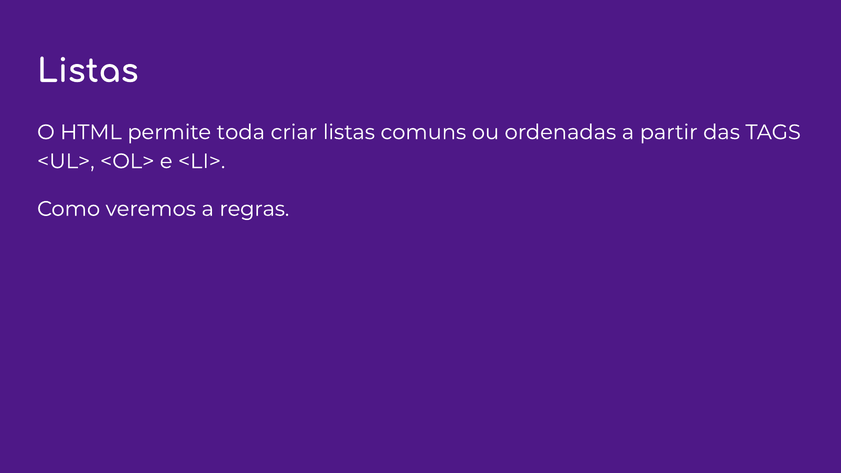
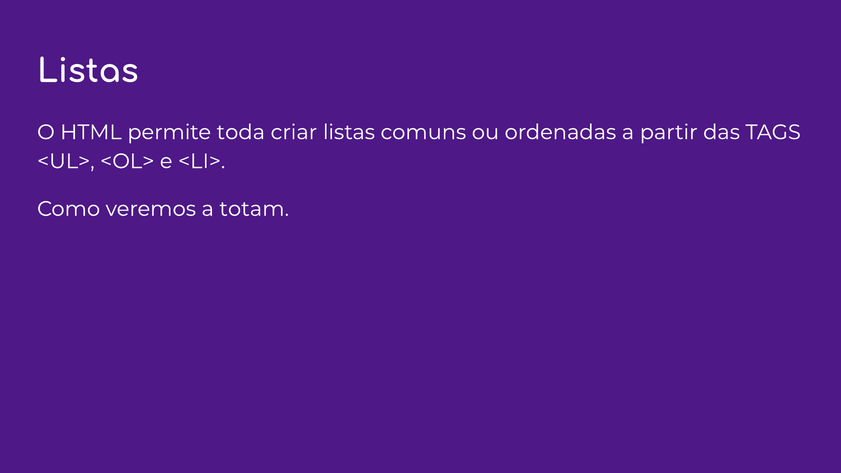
regras: regras -> totam
